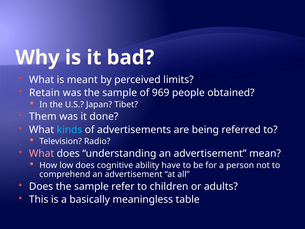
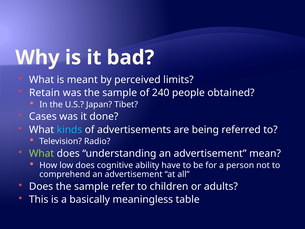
969: 969 -> 240
Them: Them -> Cases
What at (42, 153) colour: pink -> light green
